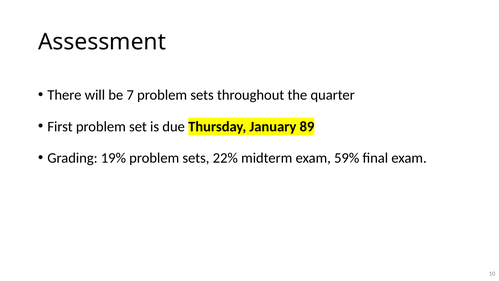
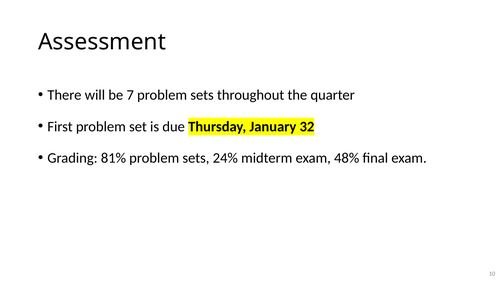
89: 89 -> 32
19%: 19% -> 81%
22%: 22% -> 24%
59%: 59% -> 48%
